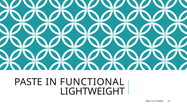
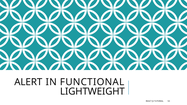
PASTE: PASTE -> ALERT
